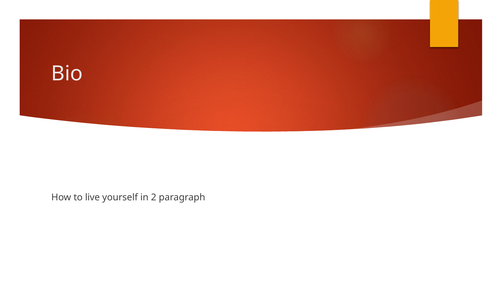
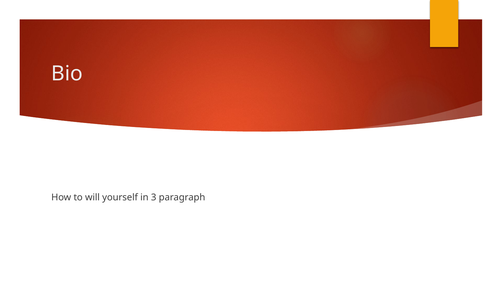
live: live -> will
2: 2 -> 3
